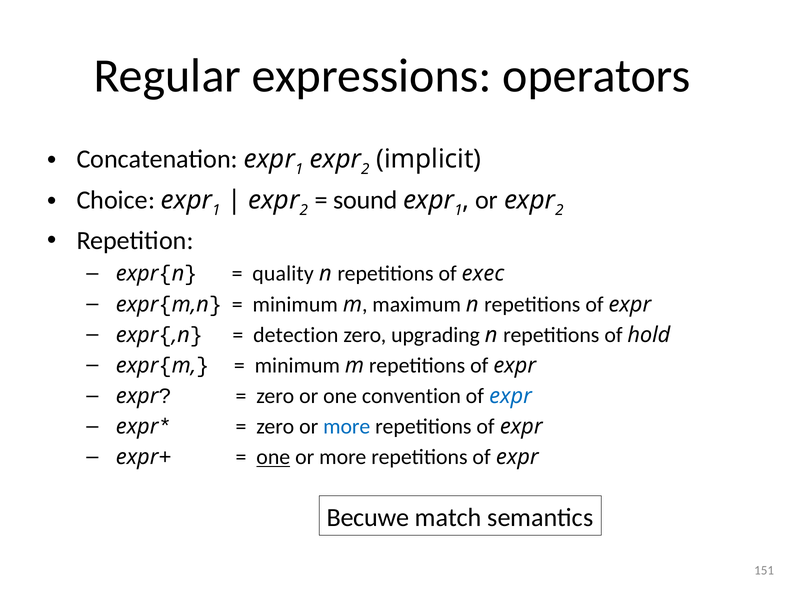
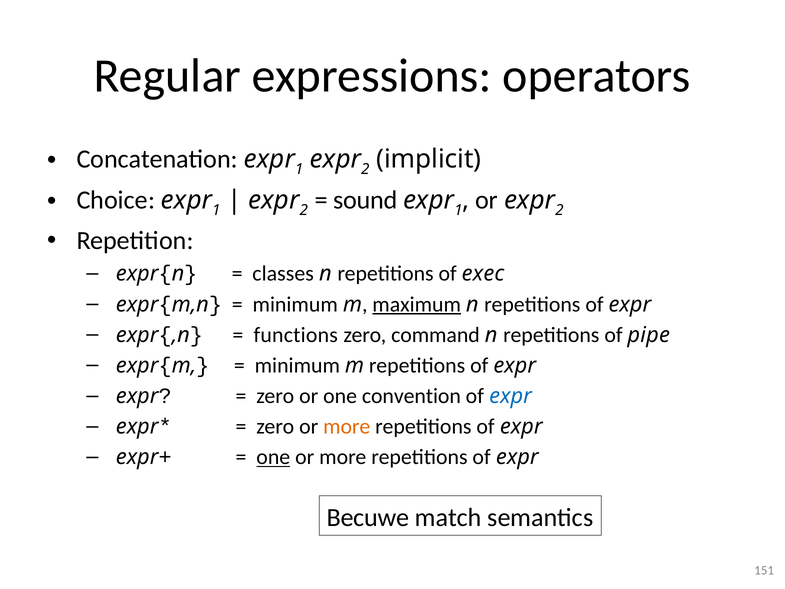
quality: quality -> classes
maximum underline: none -> present
detection: detection -> functions
upgrading: upgrading -> command
hold: hold -> pipe
more at (347, 426) colour: blue -> orange
